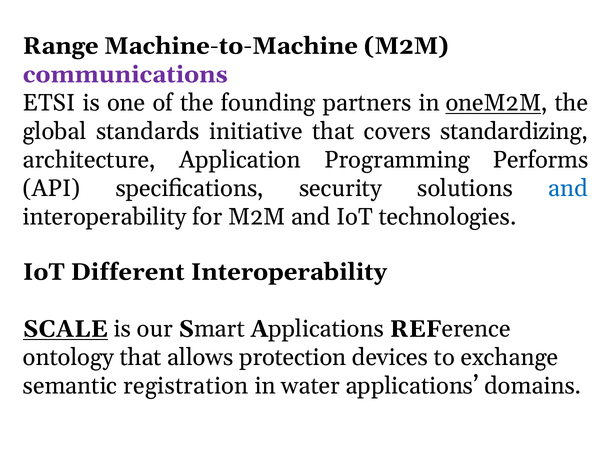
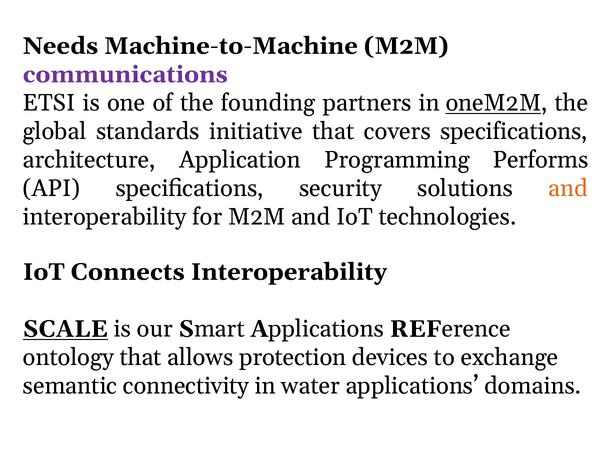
Range: Range -> Needs
covers standardizing: standardizing -> specifications
and at (568, 189) colour: blue -> orange
Different: Different -> Connects
registration: registration -> connectivity
